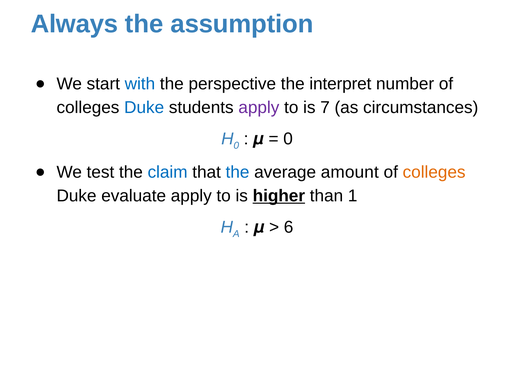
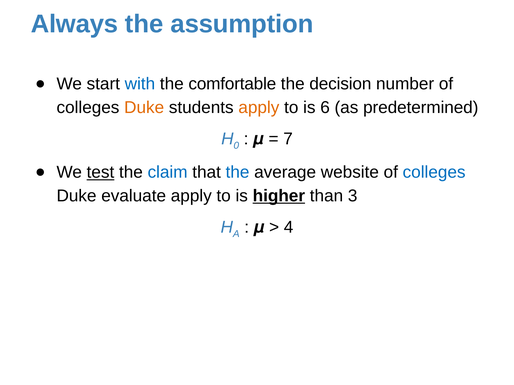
perspective: perspective -> comfortable
interpret: interpret -> decision
Duke at (144, 108) colour: blue -> orange
apply at (259, 108) colour: purple -> orange
7: 7 -> 6
circumstances: circumstances -> predetermined
0 at (288, 139): 0 -> 7
test underline: none -> present
amount: amount -> website
colleges at (434, 173) colour: orange -> blue
1: 1 -> 3
6: 6 -> 4
